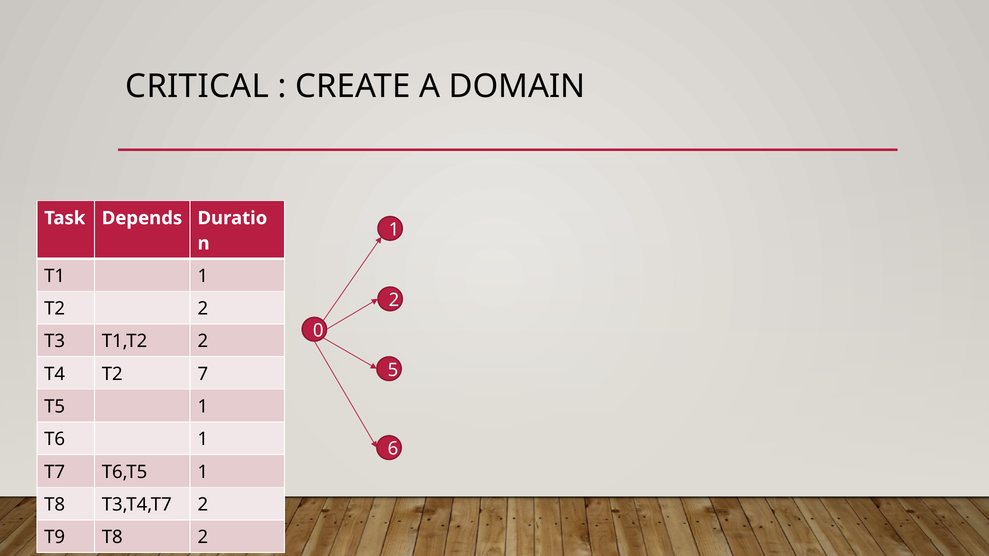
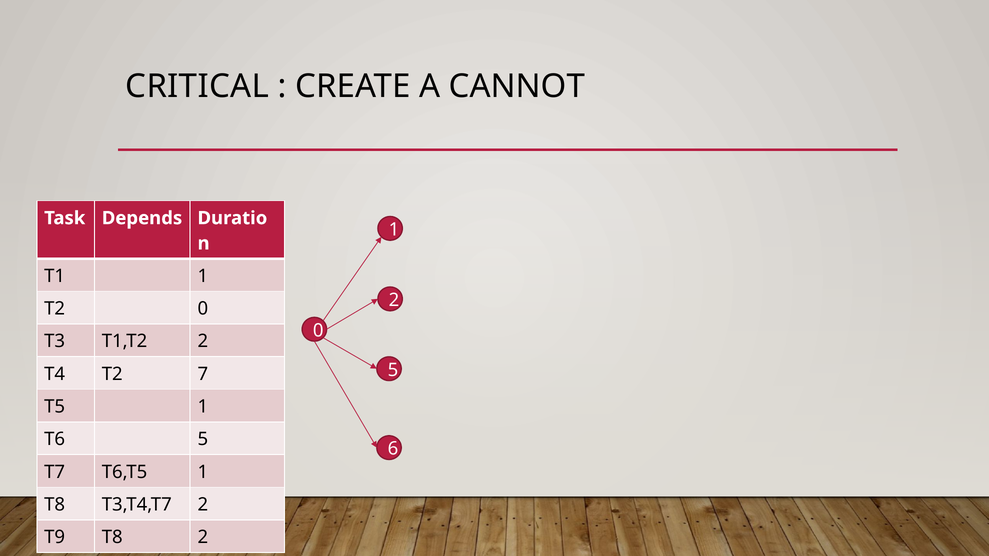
DOMAIN: DOMAIN -> CANNOT
T2 2: 2 -> 0
T6 1: 1 -> 5
